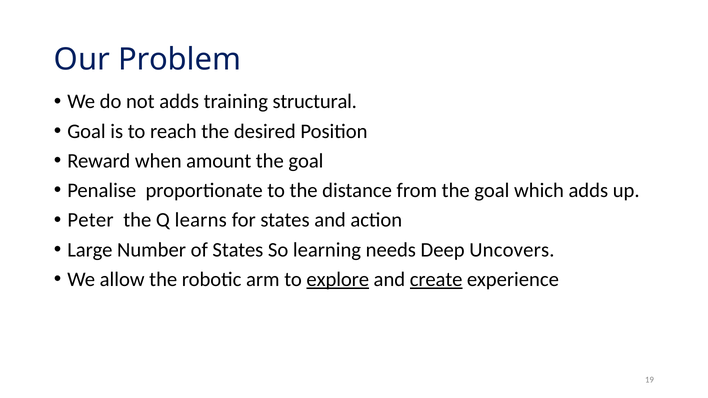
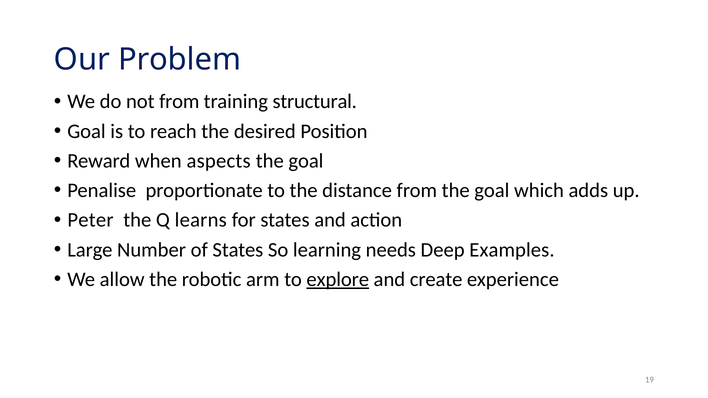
not adds: adds -> from
amount: amount -> aspects
Uncovers: Uncovers -> Examples
create underline: present -> none
